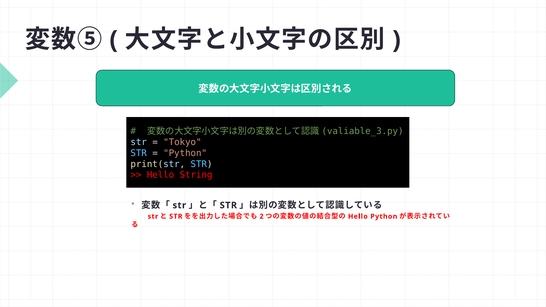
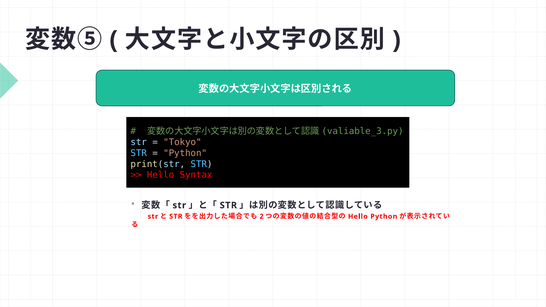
String: String -> Syntax
